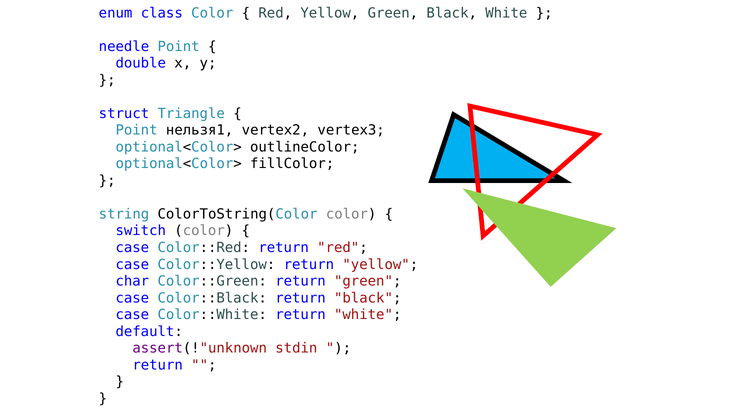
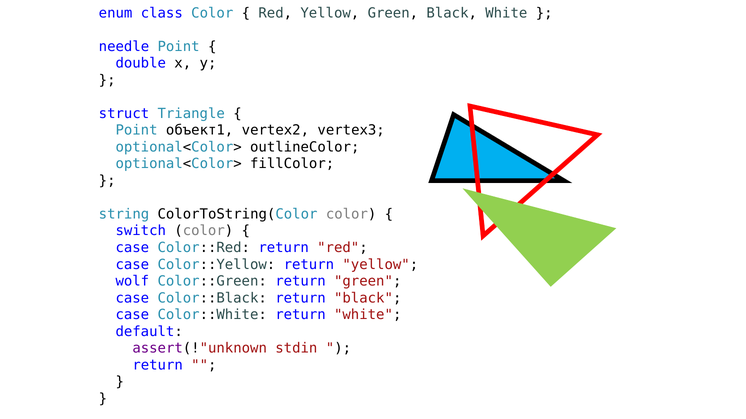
нельзя1: нельзя1 -> объект1
char: char -> wolf
